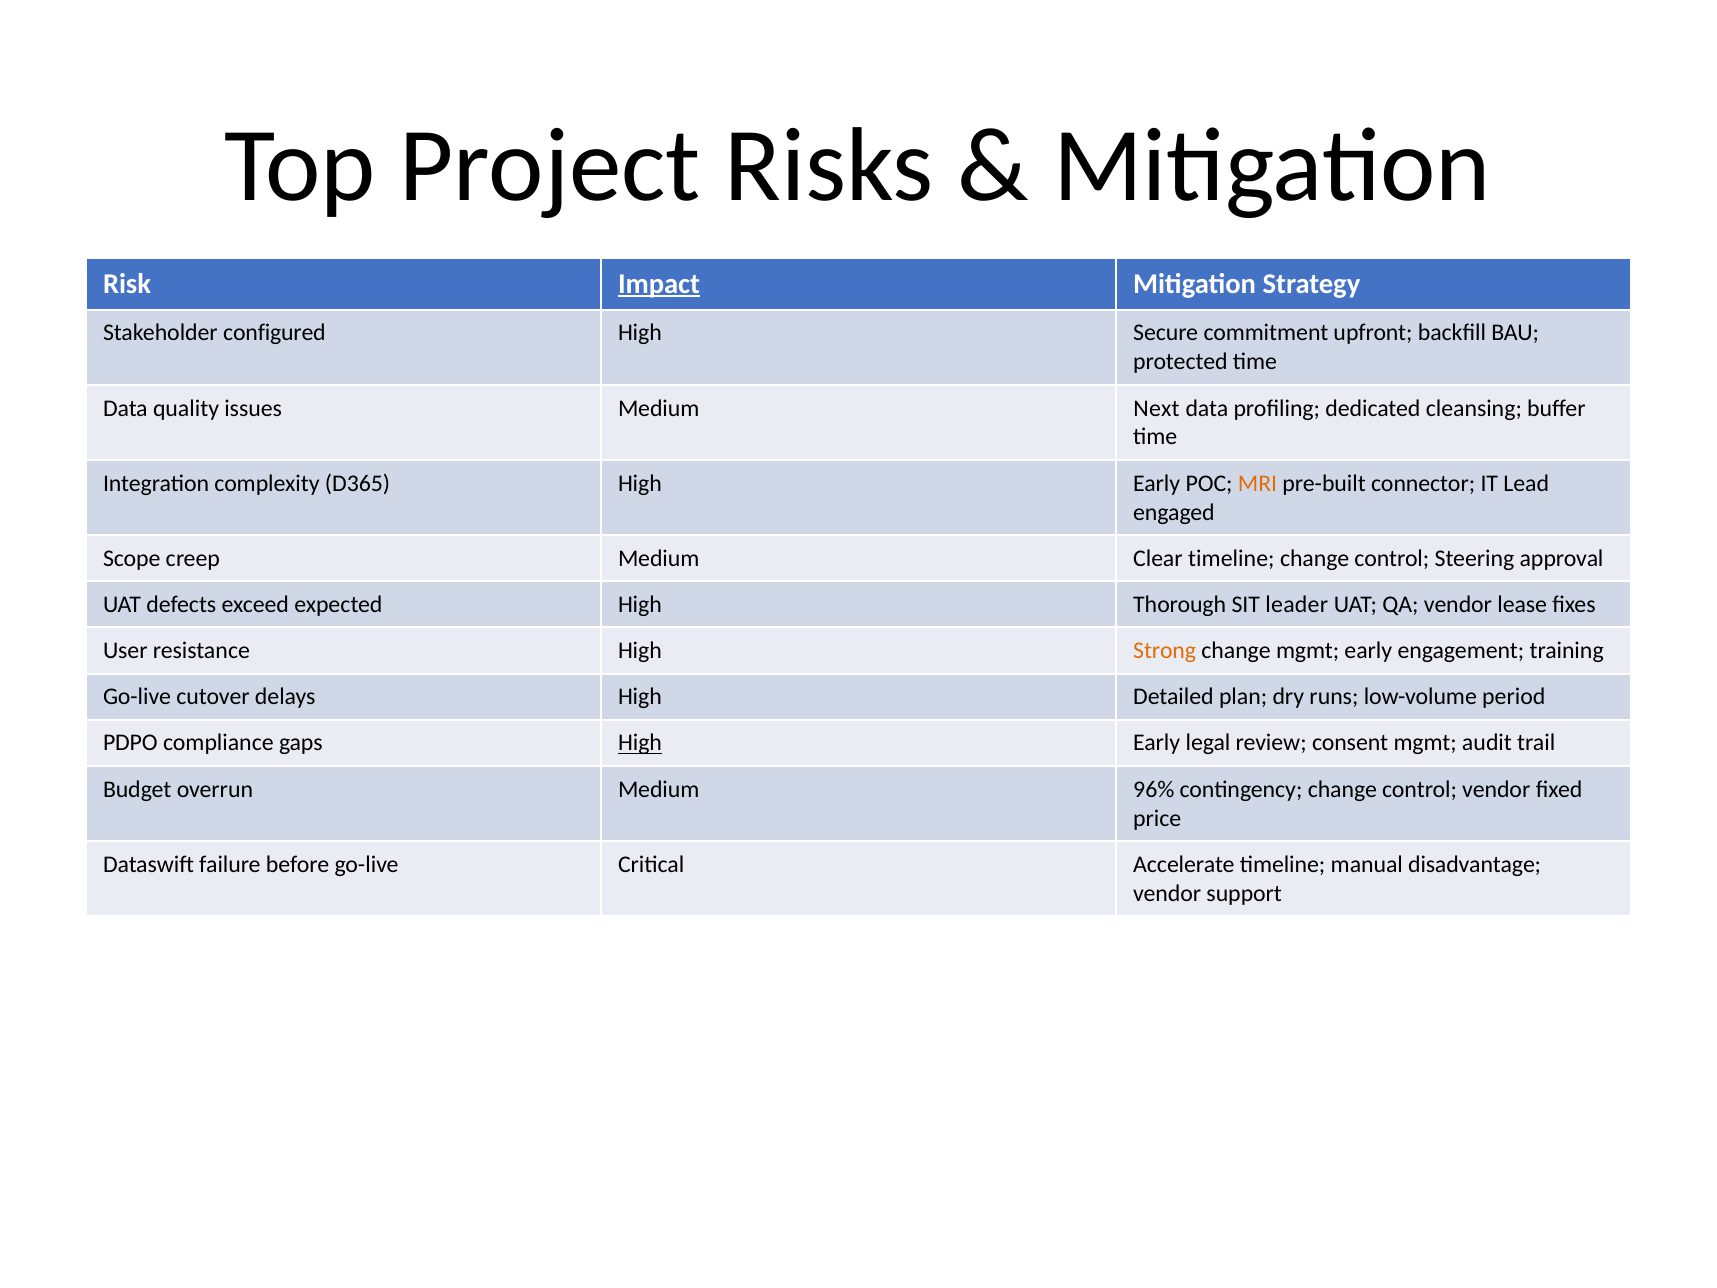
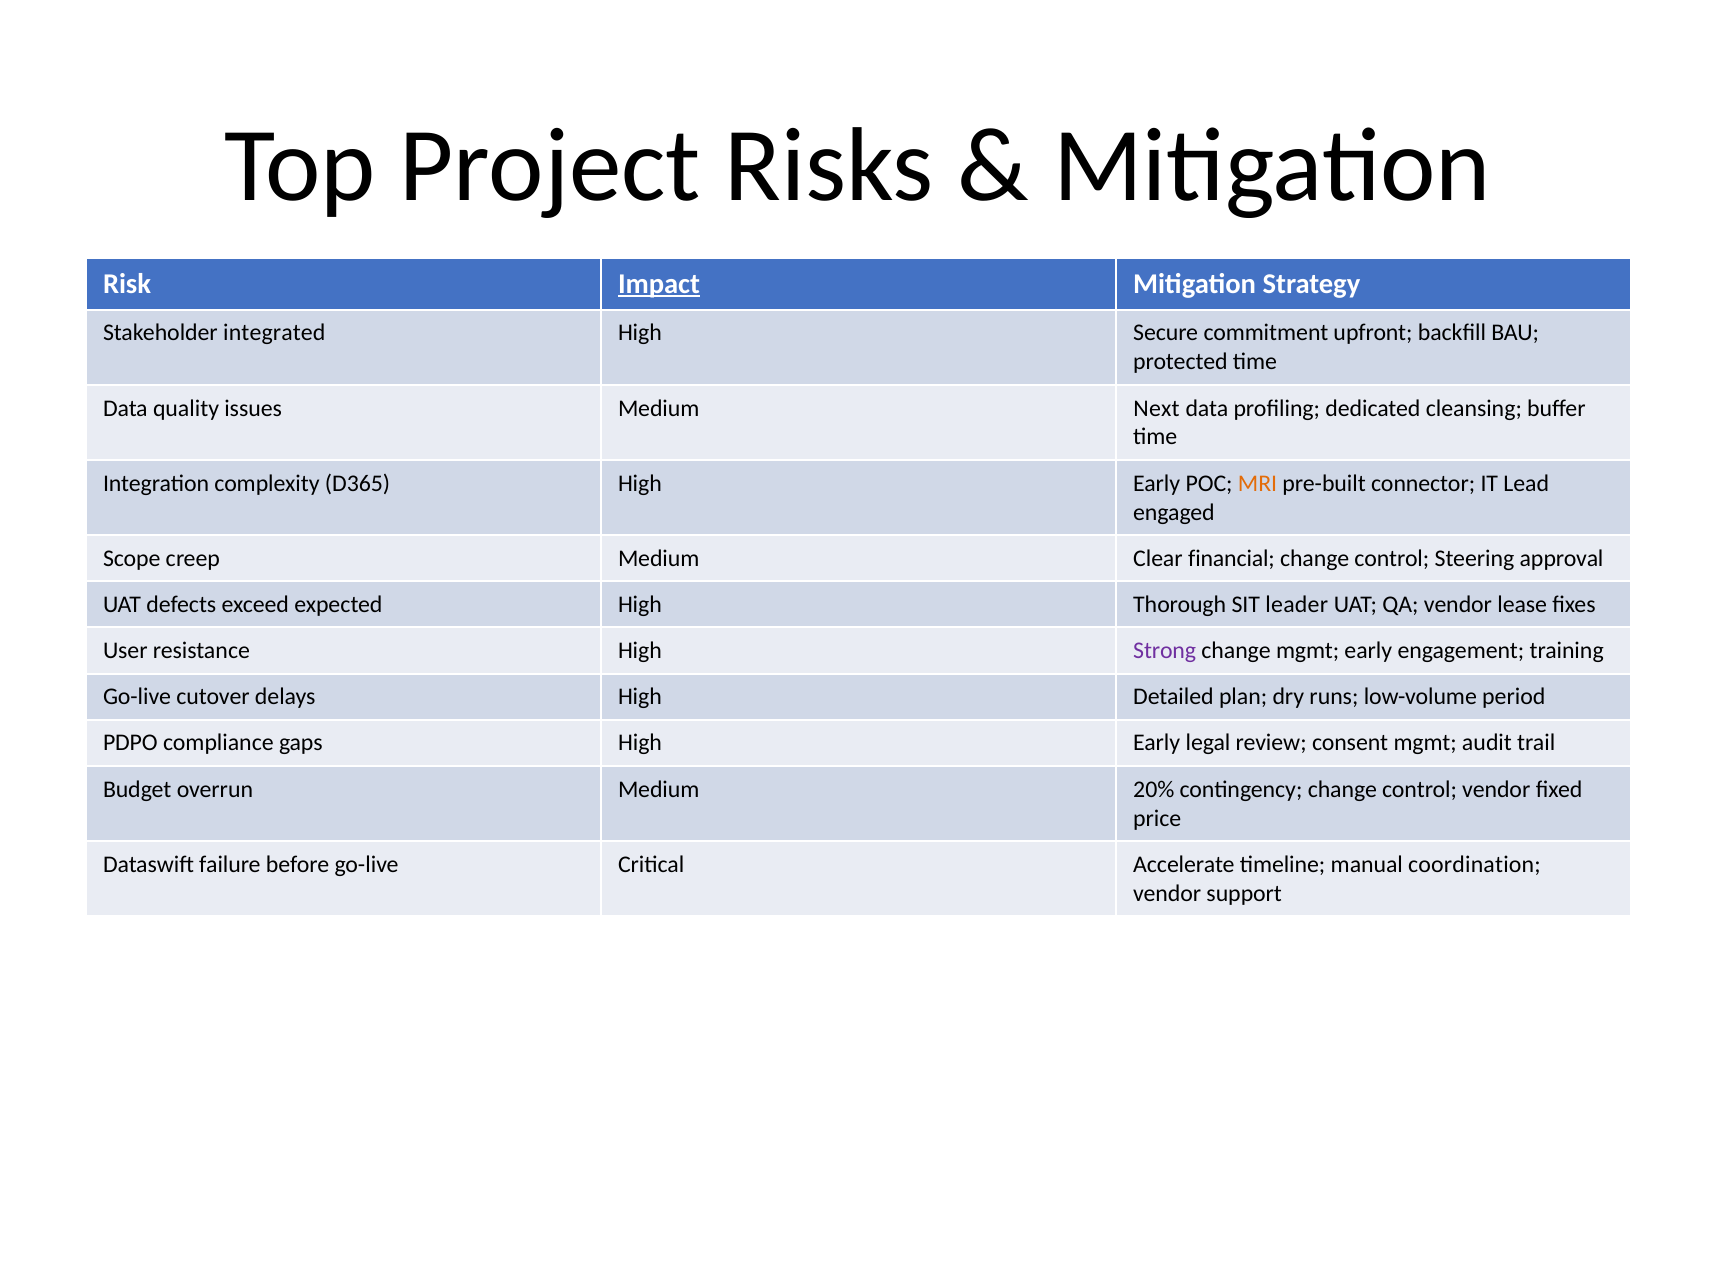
configured: configured -> integrated
Clear timeline: timeline -> financial
Strong colour: orange -> purple
High at (640, 743) underline: present -> none
96%: 96% -> 20%
disadvantage: disadvantage -> coordination
